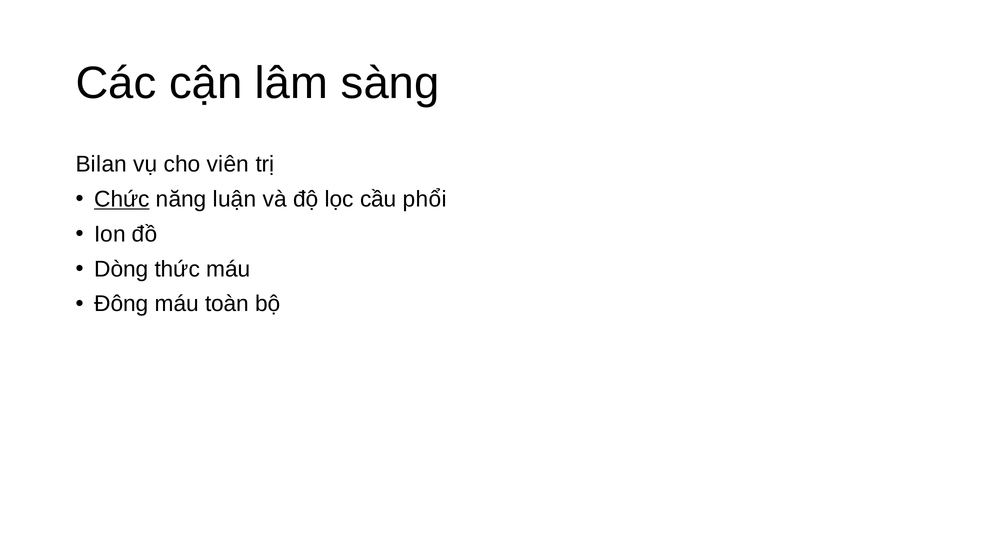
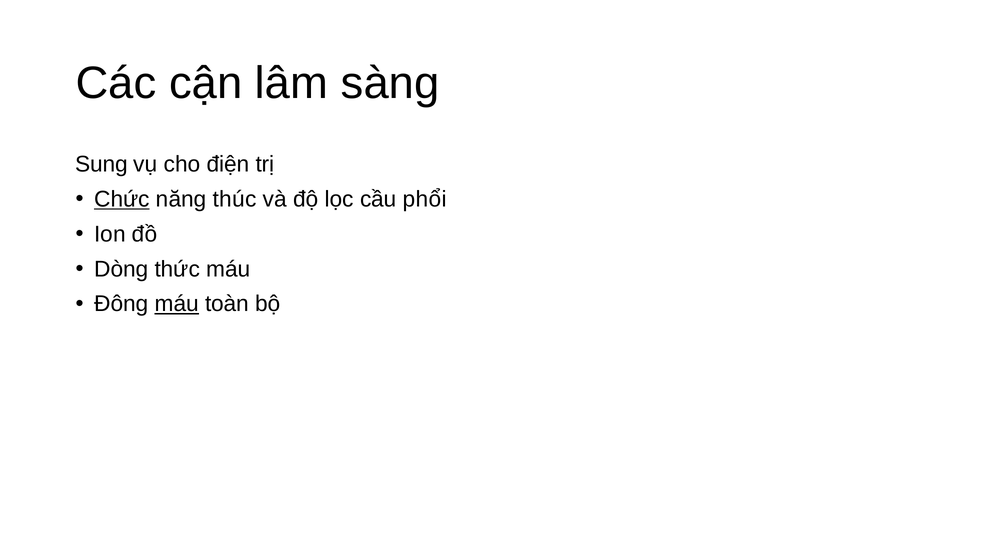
Bilan: Bilan -> Sung
viên: viên -> điện
luận: luận -> thúc
máu at (177, 304) underline: none -> present
